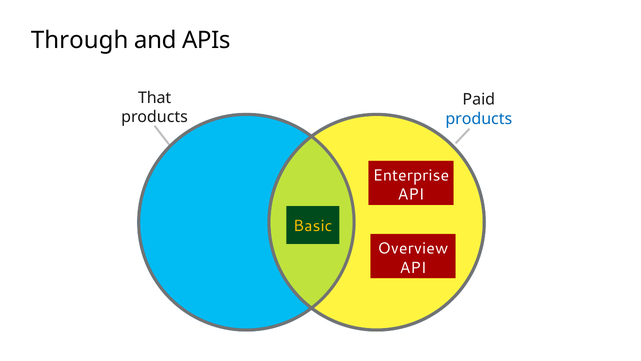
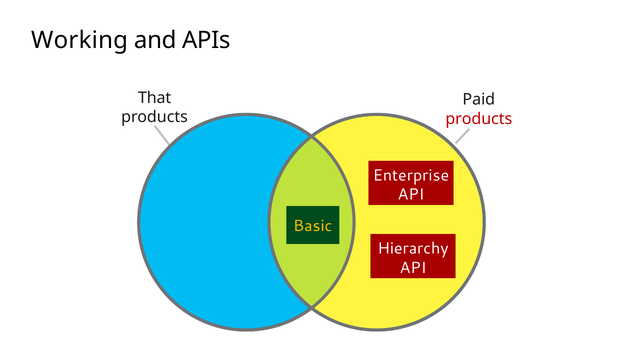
Through: Through -> Working
products at (479, 119) colour: blue -> red
Overview: Overview -> Hierarchy
